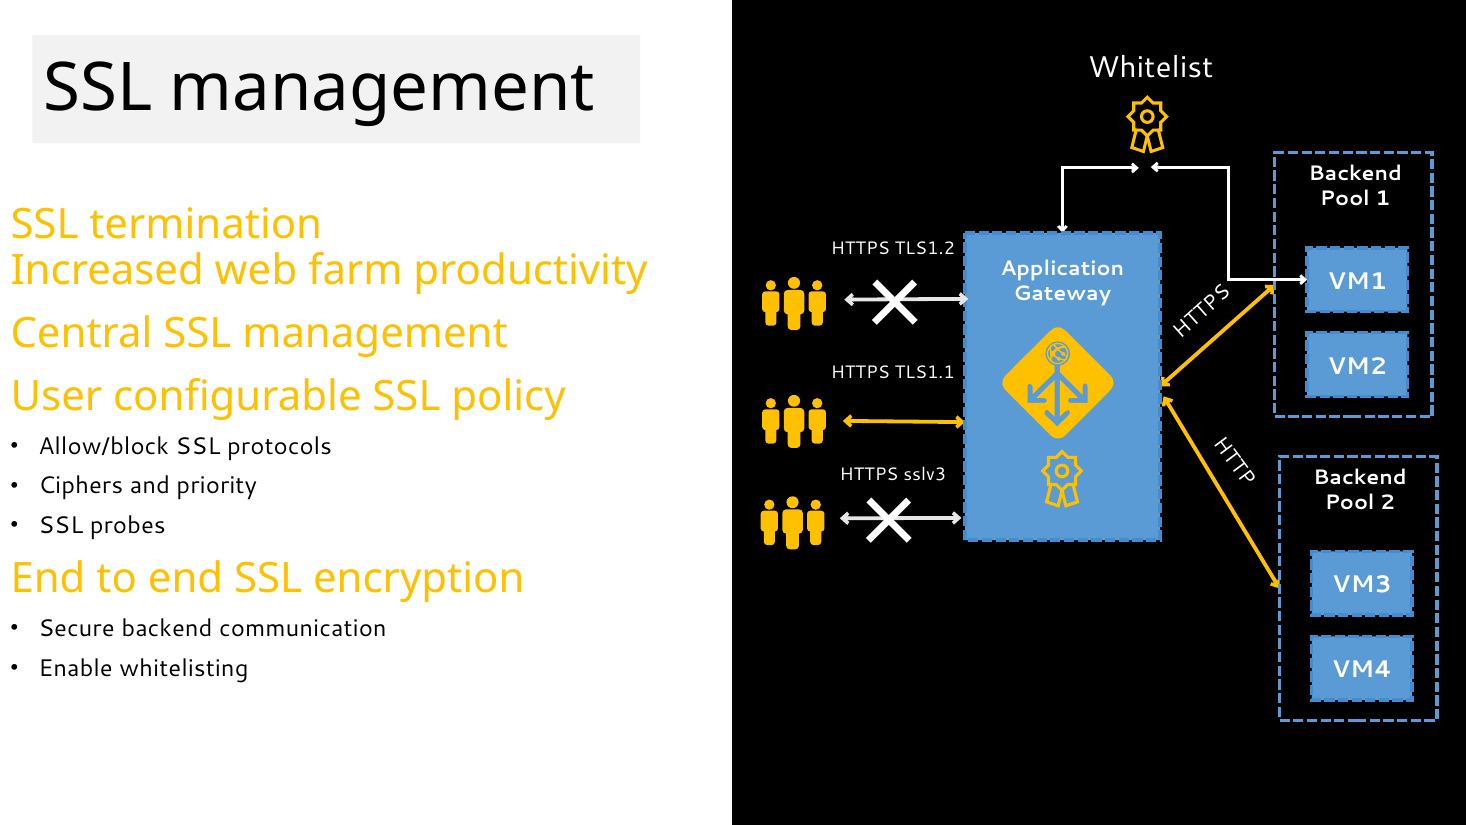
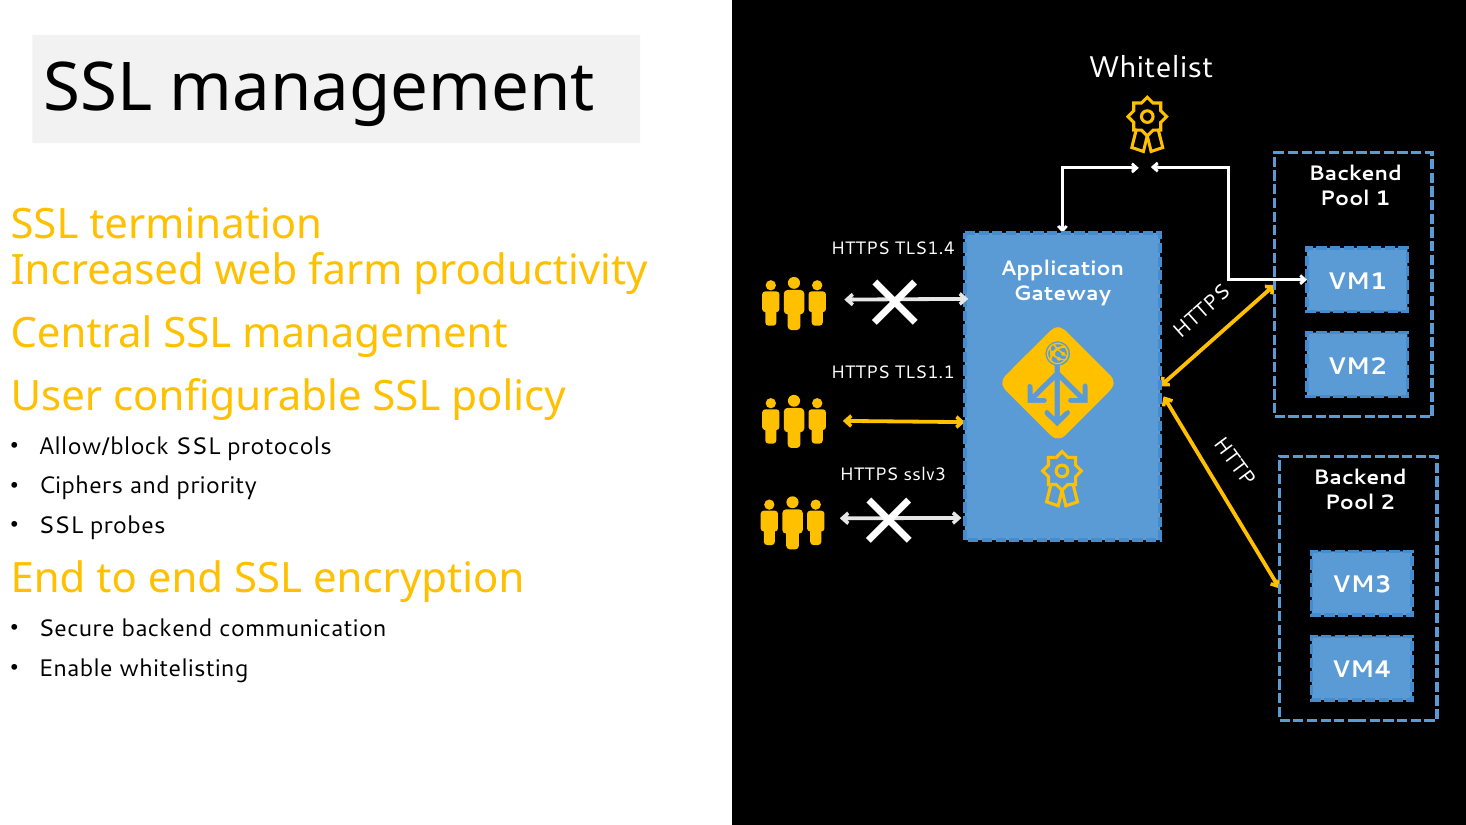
TLS1.2: TLS1.2 -> TLS1.4
